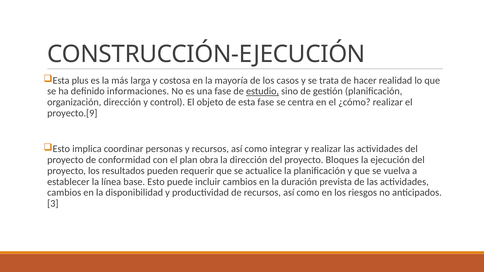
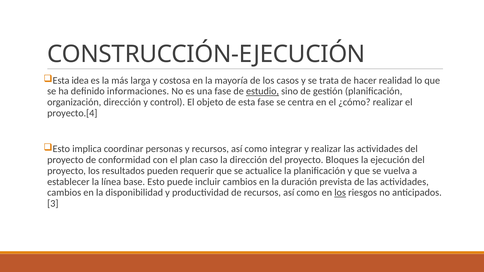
plus: plus -> idea
proyecto.[9: proyecto.[9 -> proyecto.[4
obra: obra -> caso
los at (340, 193) underline: none -> present
